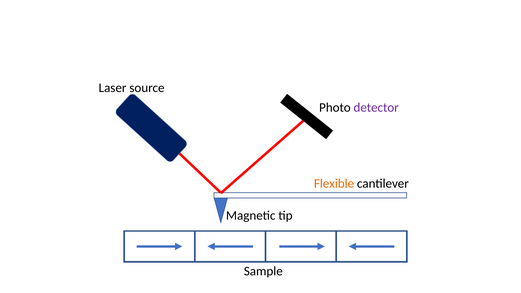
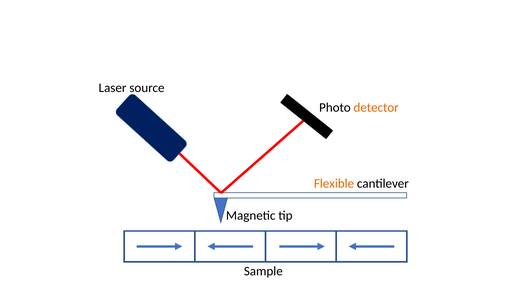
detector colour: purple -> orange
